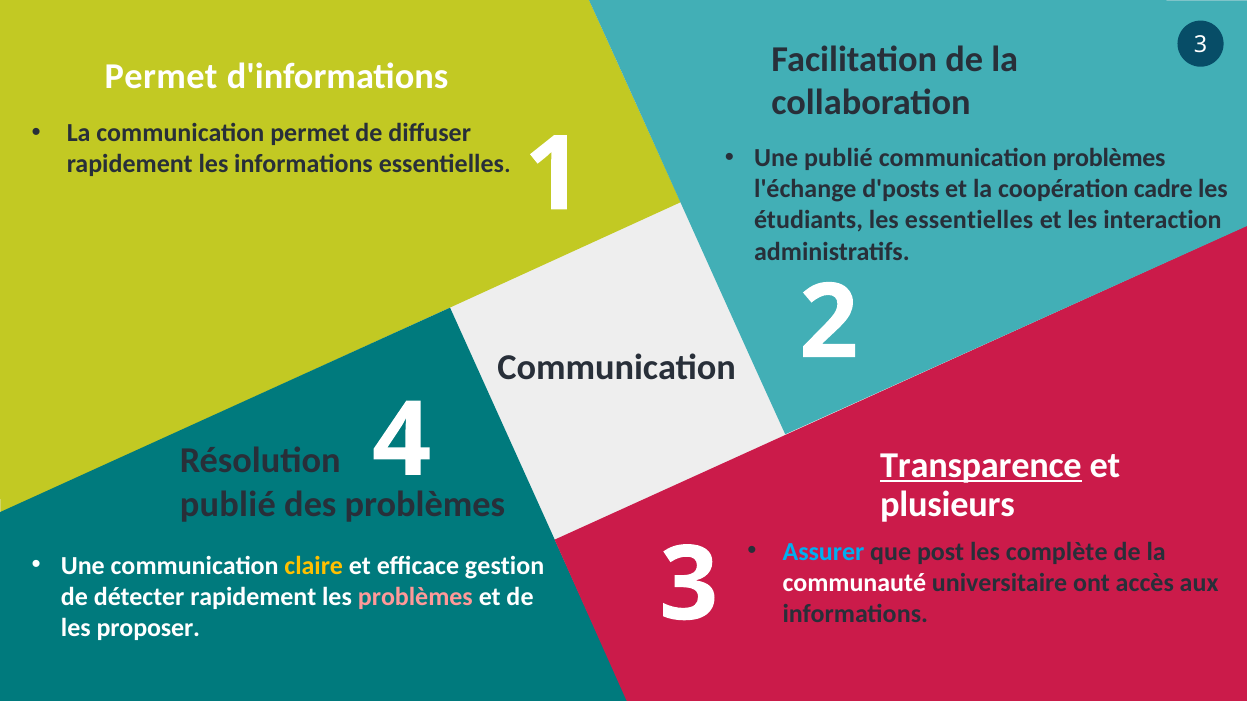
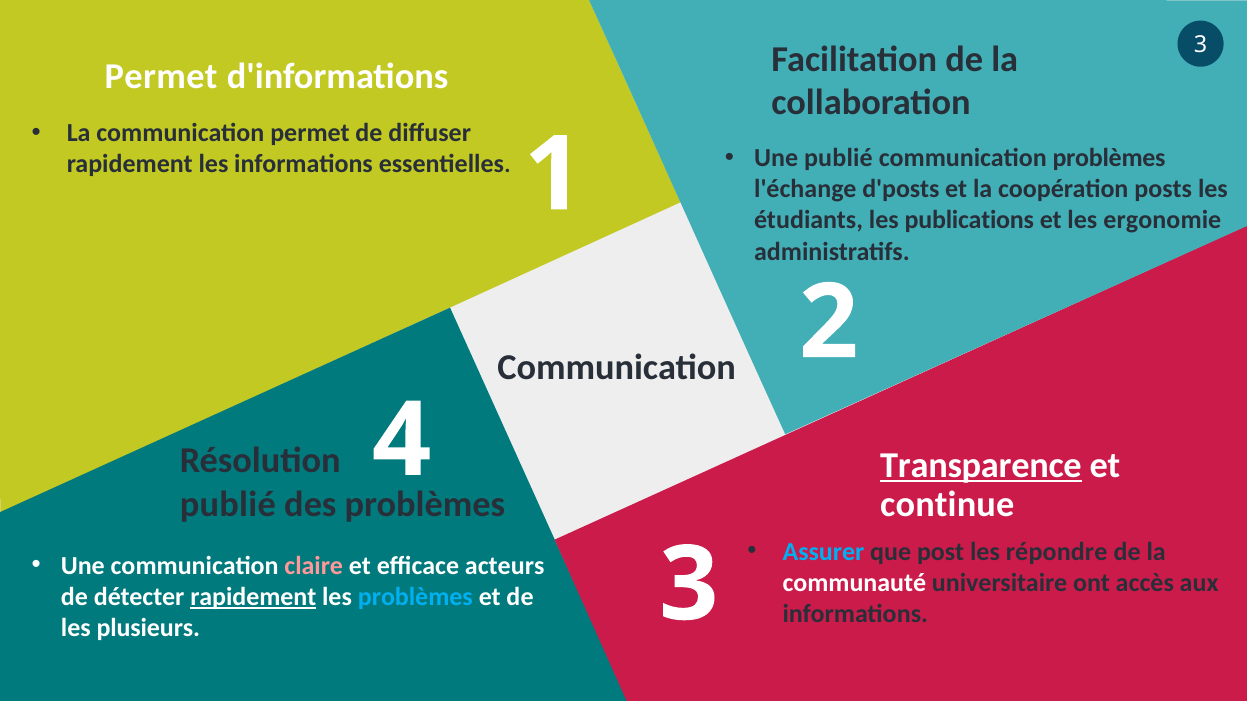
cadre: cadre -> posts
les essentielles: essentielles -> publications
interaction: interaction -> ergonomie
plusieurs: plusieurs -> continue
complète: complète -> répondre
claire colour: yellow -> pink
gestion: gestion -> acteurs
rapidement at (253, 597) underline: none -> present
problèmes at (415, 597) colour: pink -> light blue
proposer: proposer -> plusieurs
